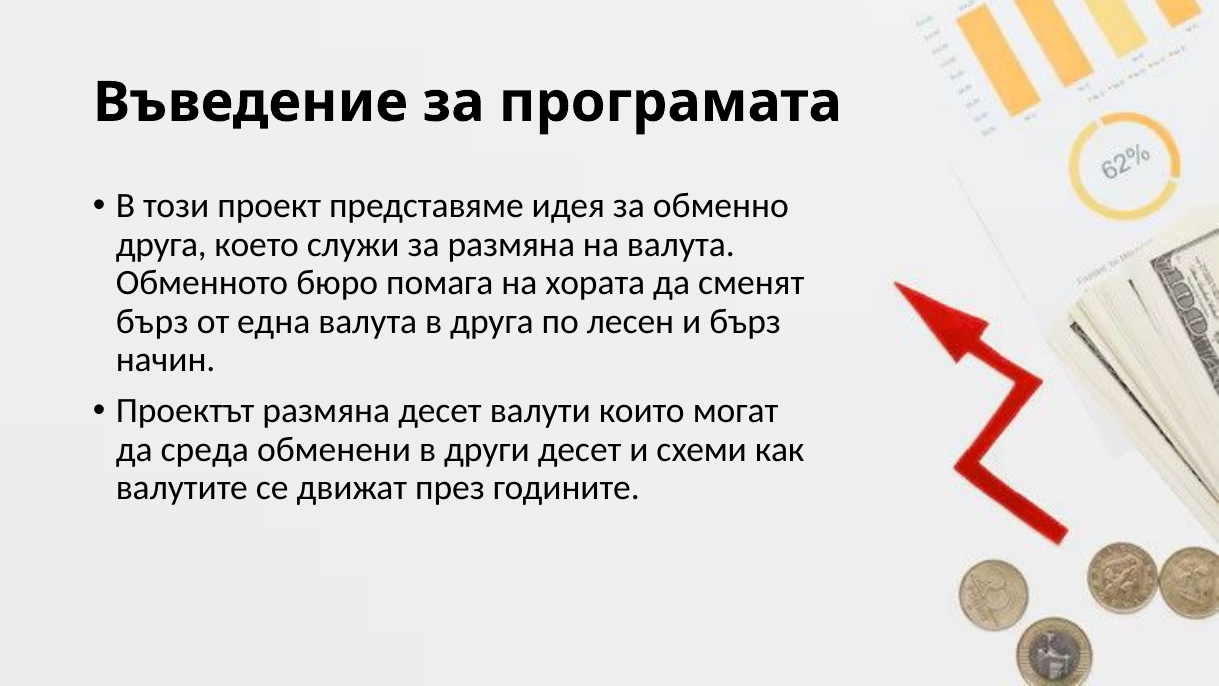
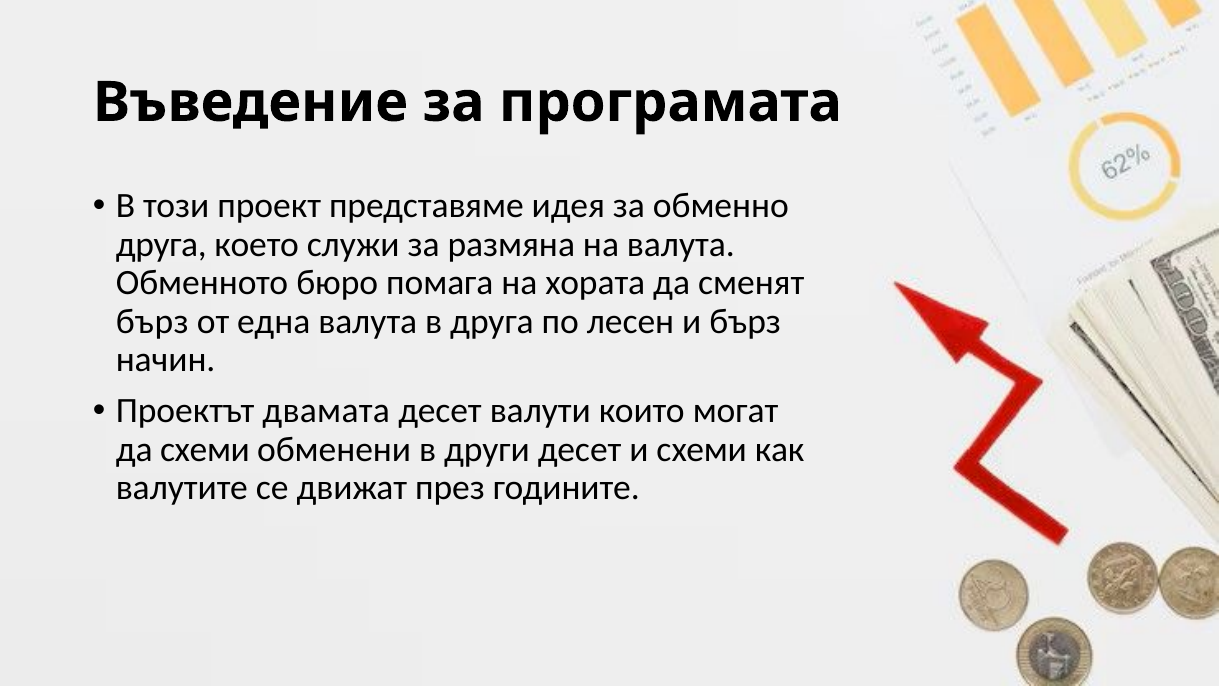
Проектът размяна: размяна -> двамата
да среда: среда -> схеми
